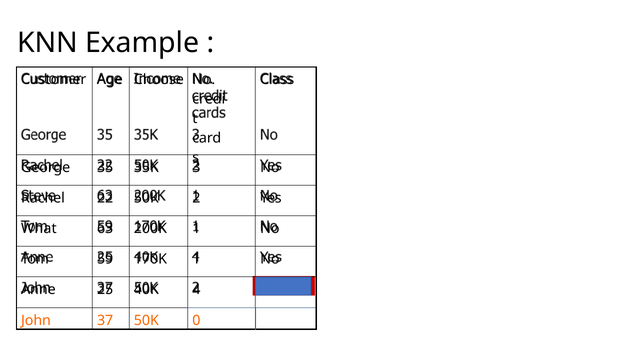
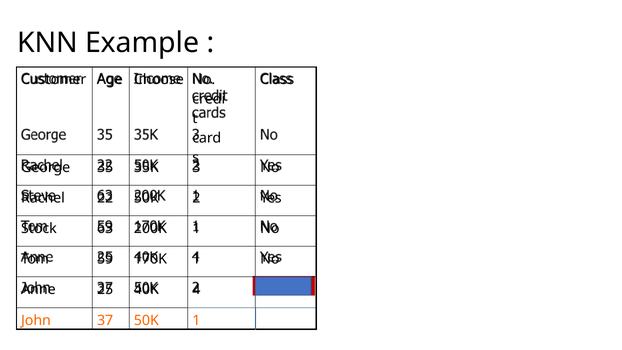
What: What -> Stock
50K 0: 0 -> 1
